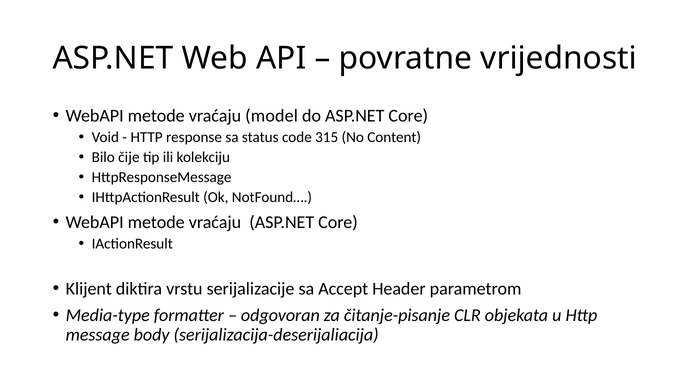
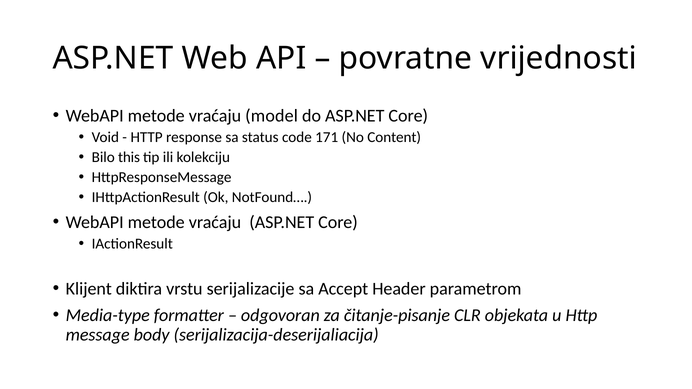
315: 315 -> 171
čije: čije -> this
